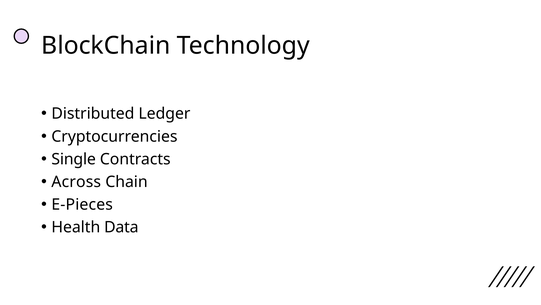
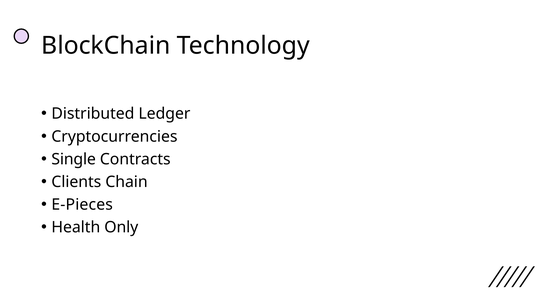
Across: Across -> Clients
Data: Data -> Only
